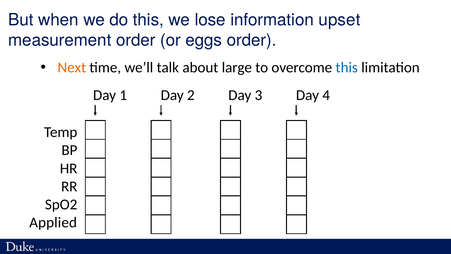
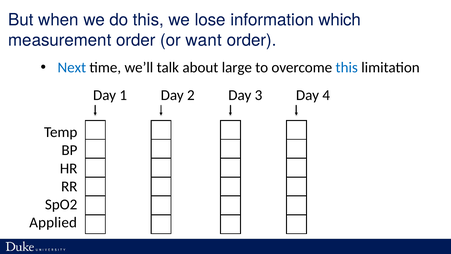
upset: upset -> which
eggs: eggs -> want
Next colour: orange -> blue
